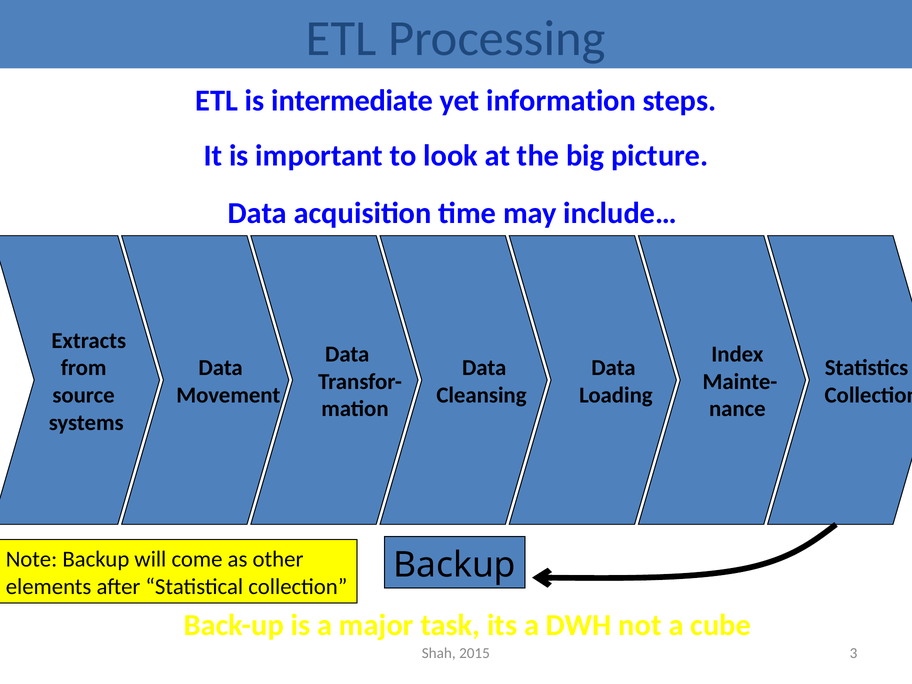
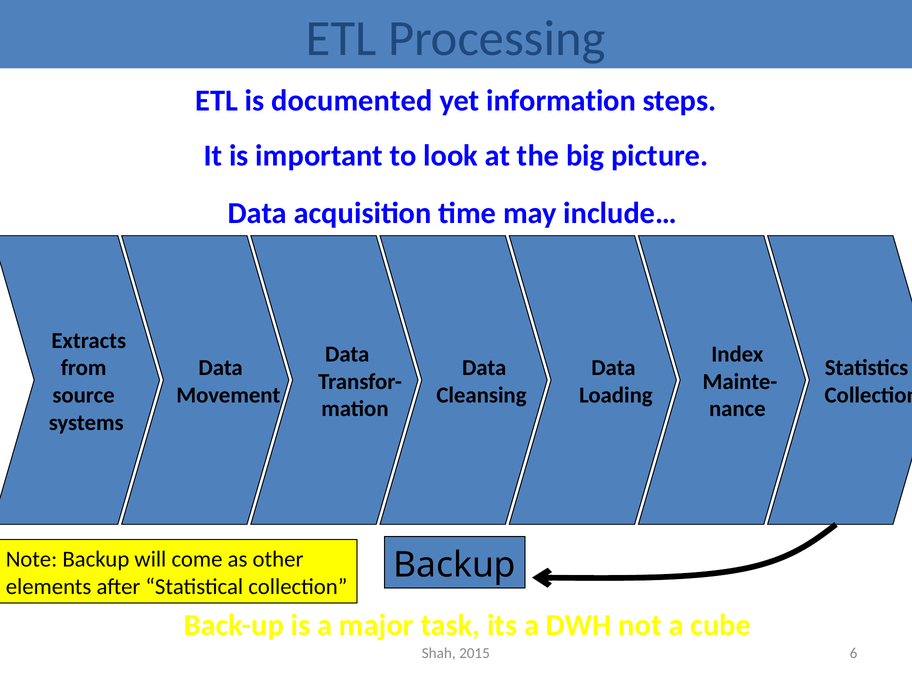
intermediate: intermediate -> documented
3: 3 -> 6
